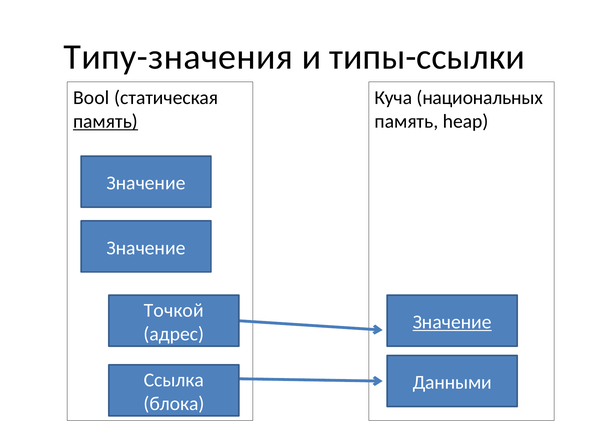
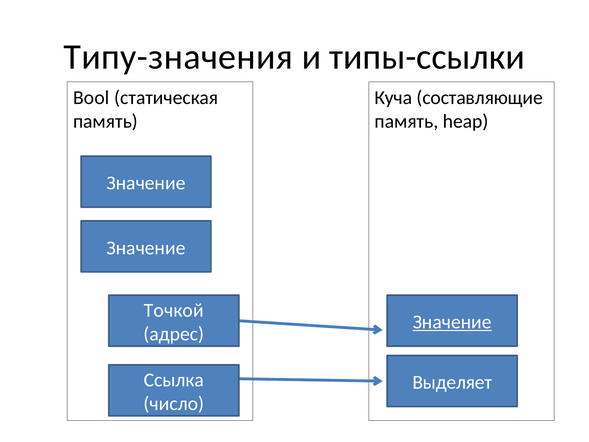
национальных: национальных -> составляющие
память at (105, 121) underline: present -> none
Данными: Данными -> Выделяет
блока: блока -> число
